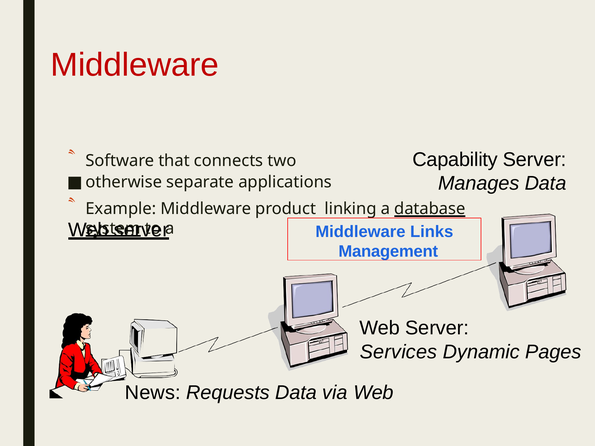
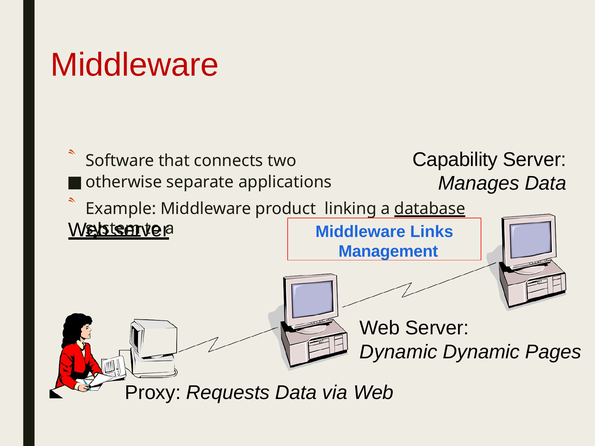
Services at (399, 352): Services -> Dynamic
News: News -> Proxy
